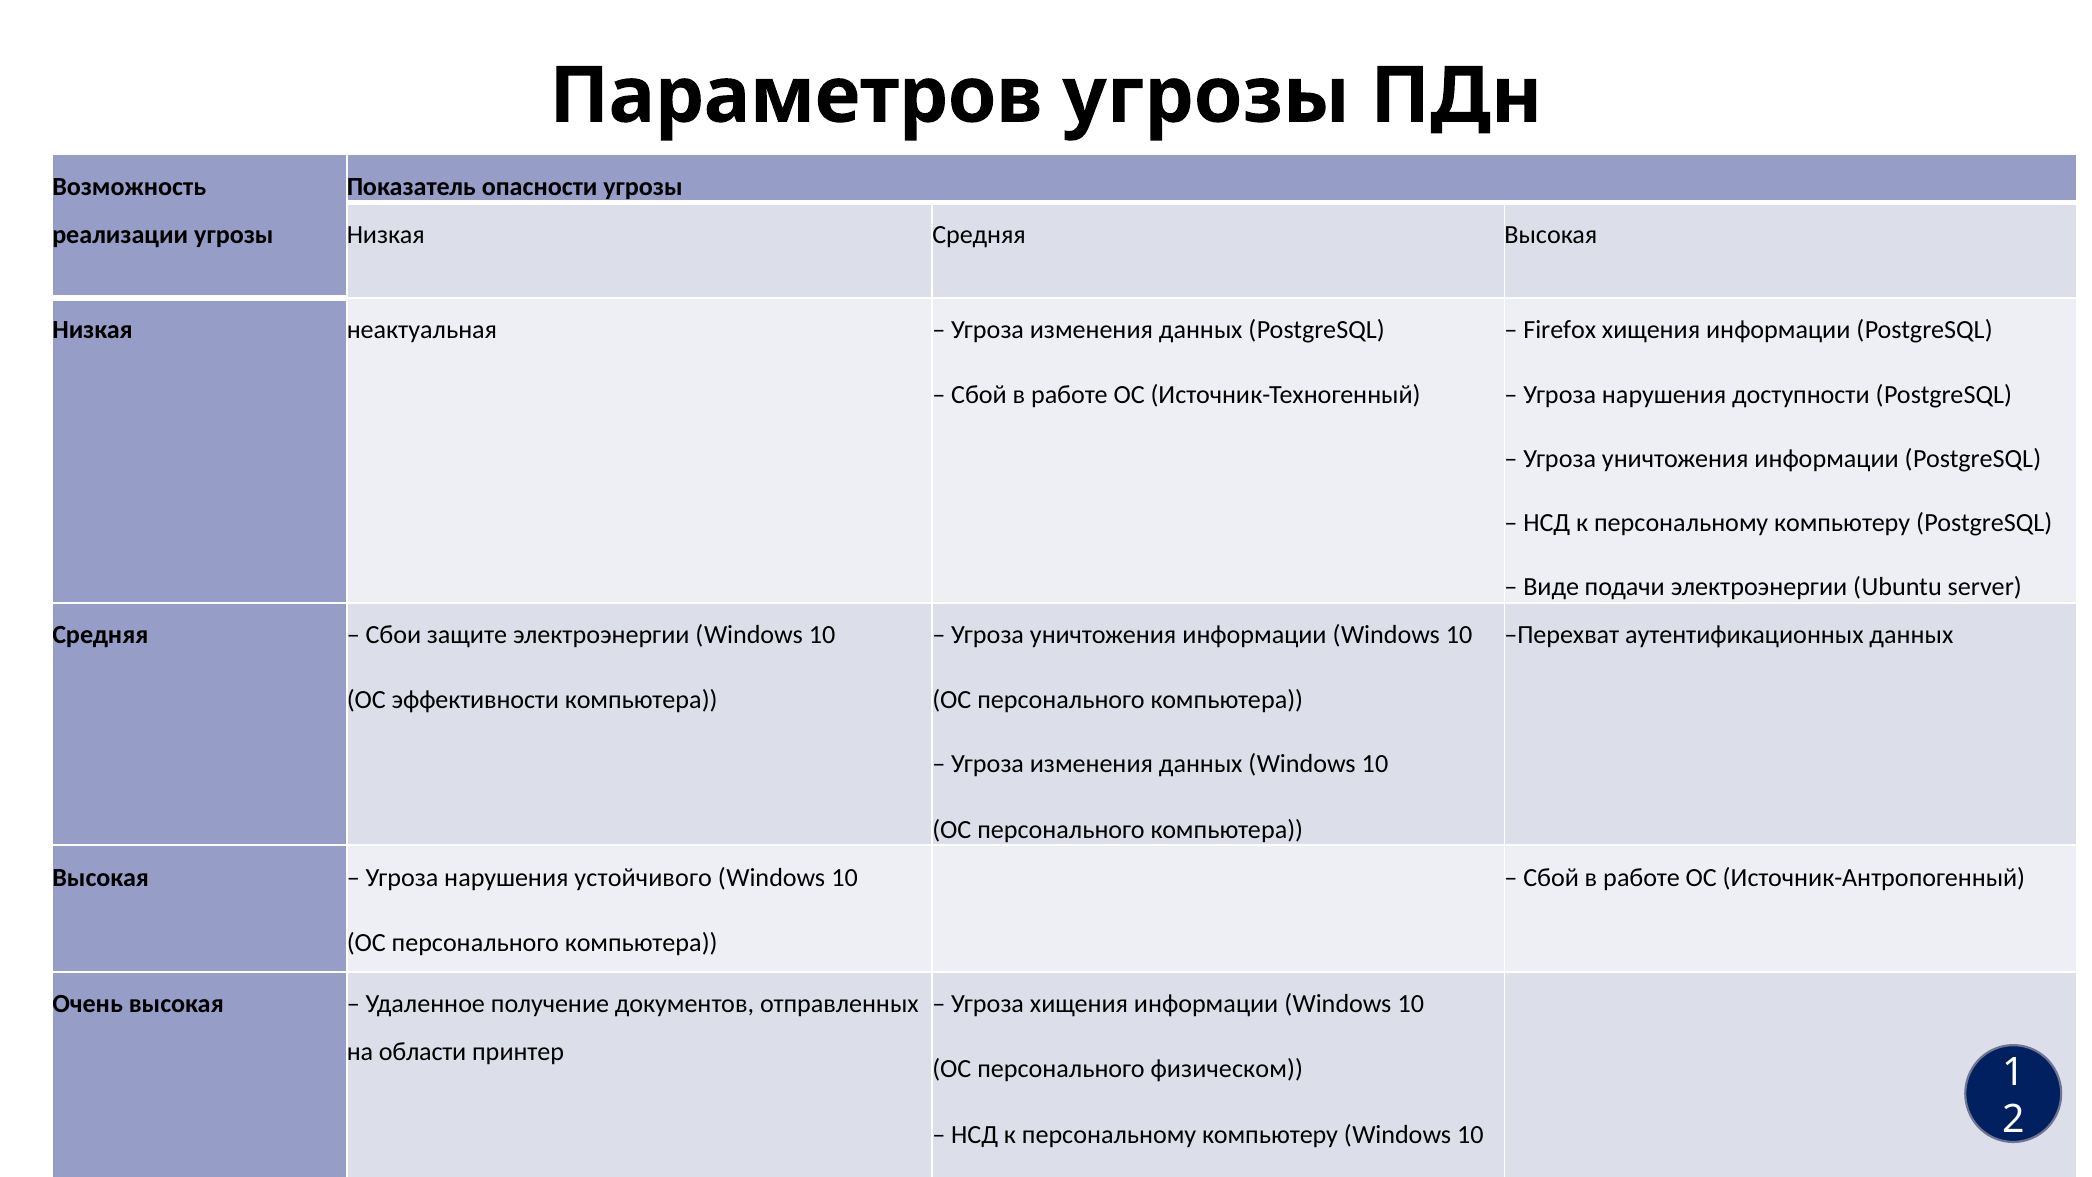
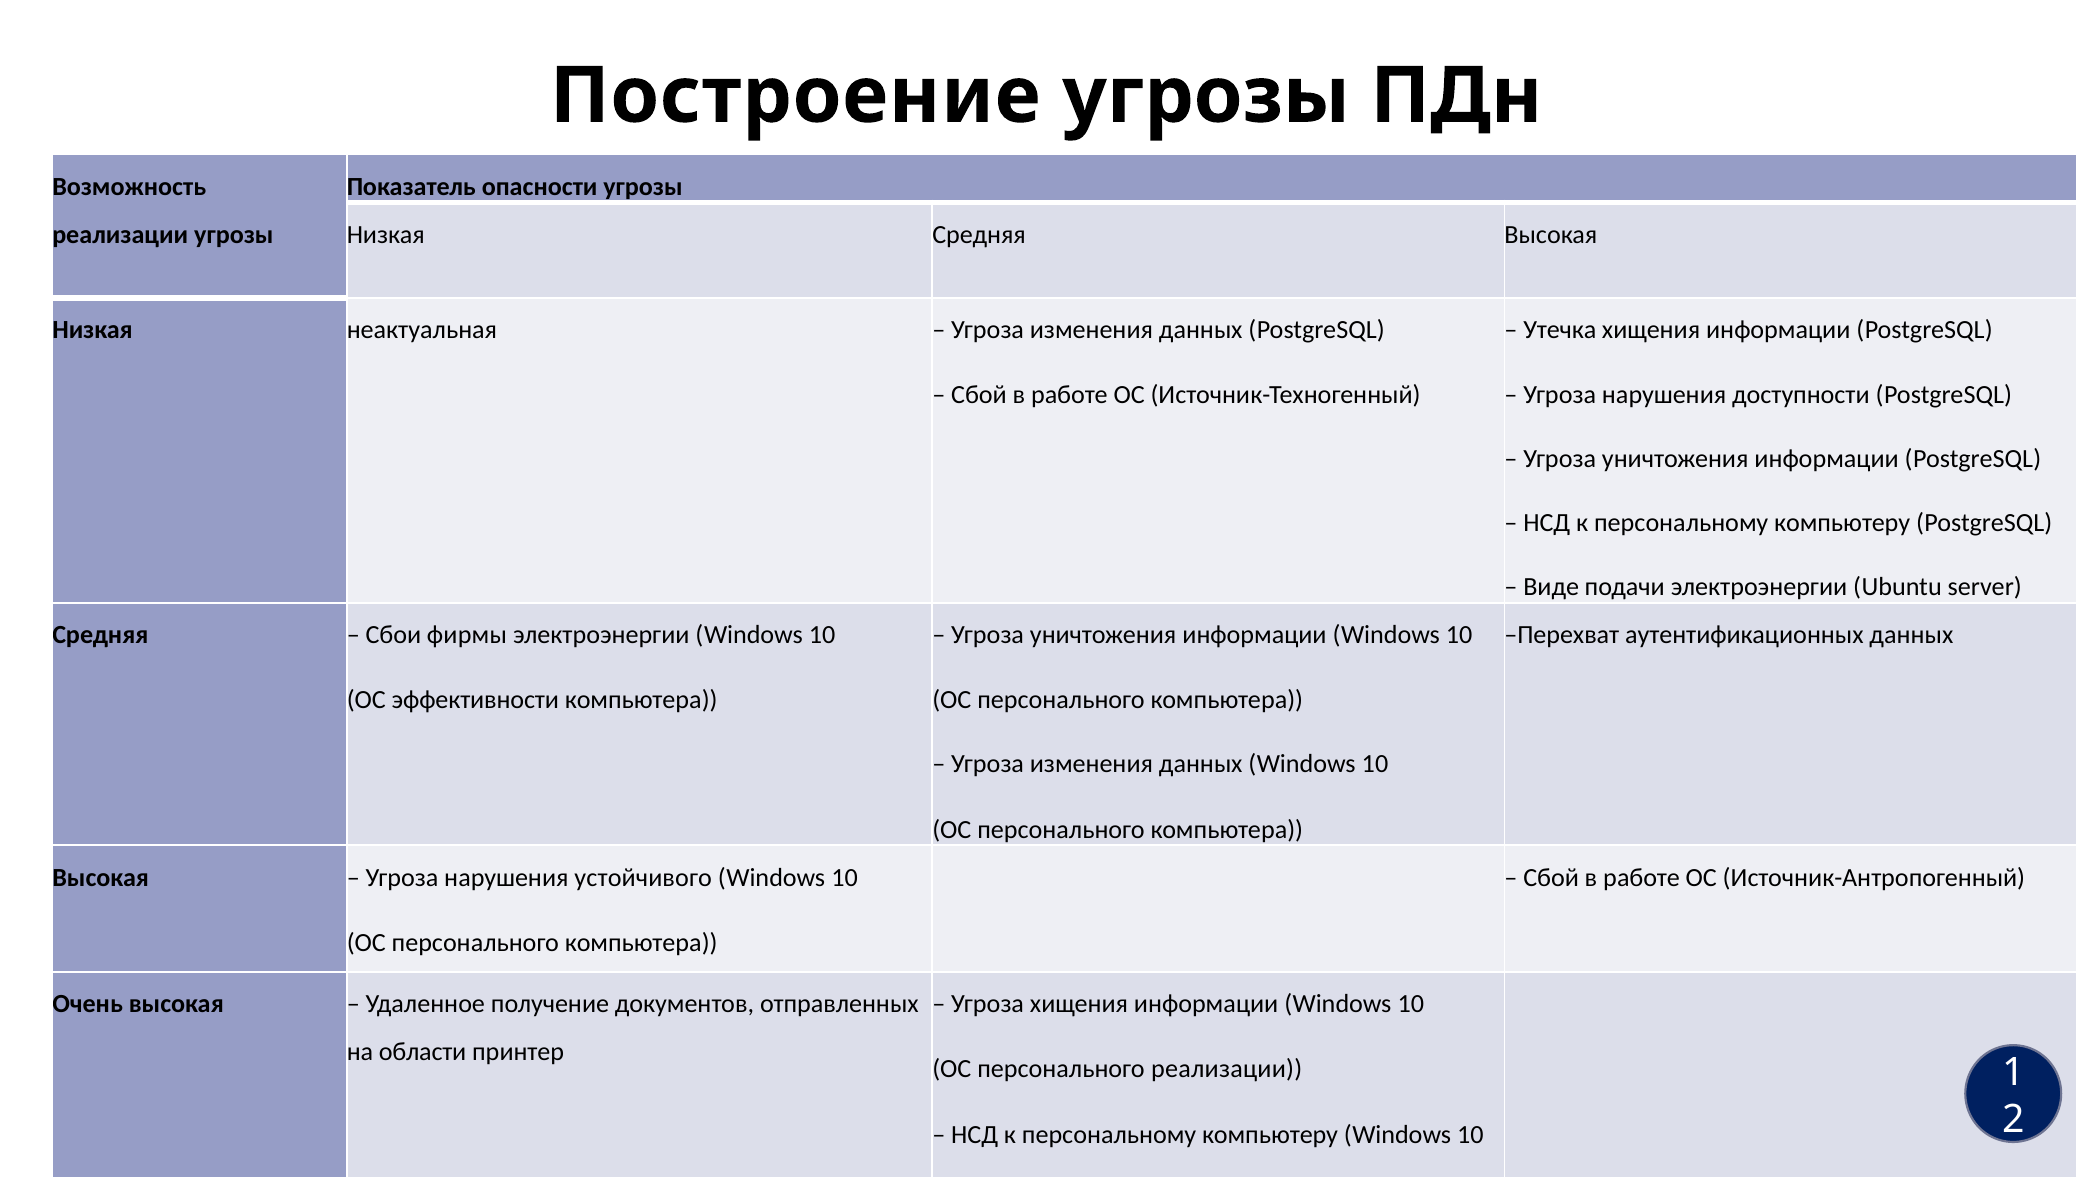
Параметров: Параметров -> Построение
Firefox: Firefox -> Утечка
защите: защите -> фирмы
персонального физическом: физическом -> реализации
